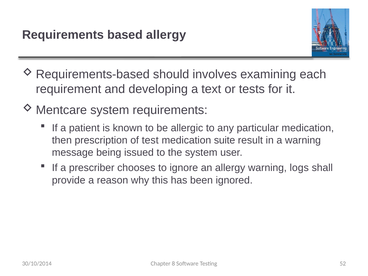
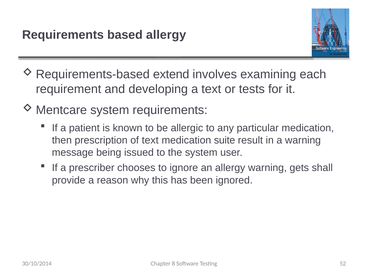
should: should -> extend
of test: test -> text
logs: logs -> gets
